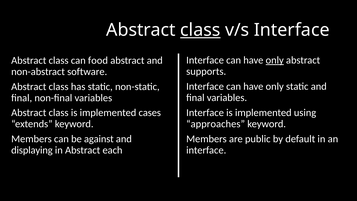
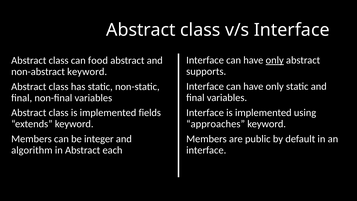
class at (200, 30) underline: present -> none
non-abstract software: software -> keyword
cases: cases -> fields
against: against -> integer
displaying: displaying -> algorithm
